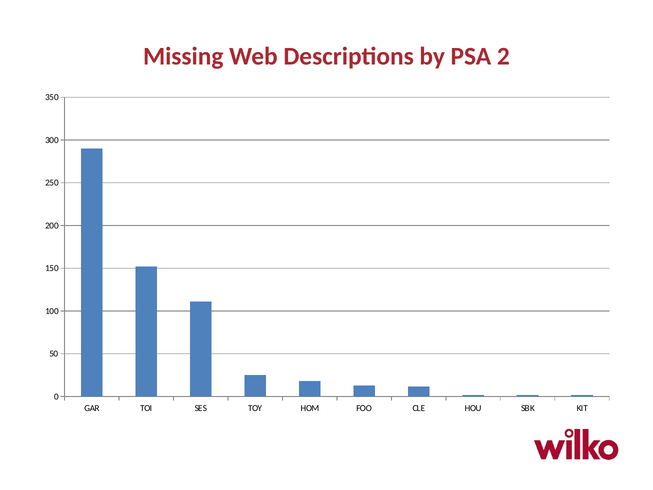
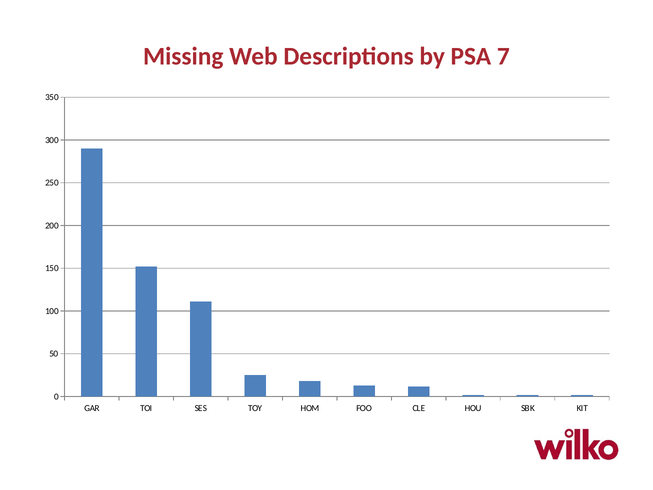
2: 2 -> 7
